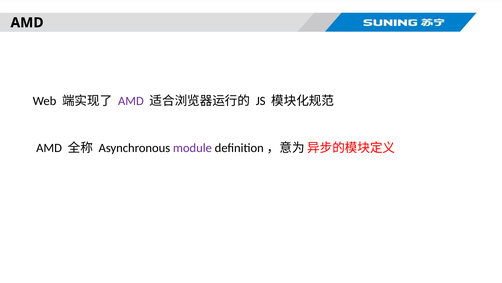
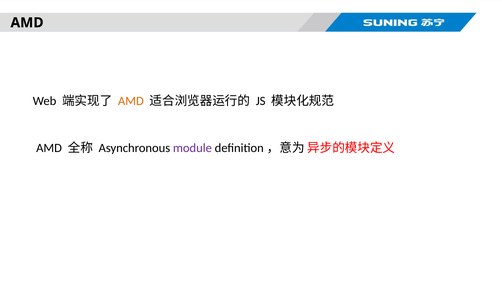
AMD at (131, 101) colour: purple -> orange
